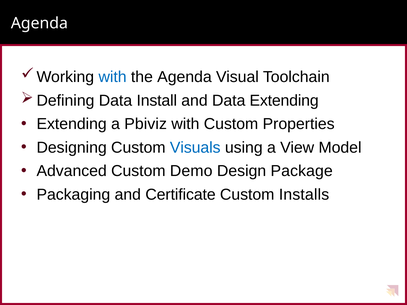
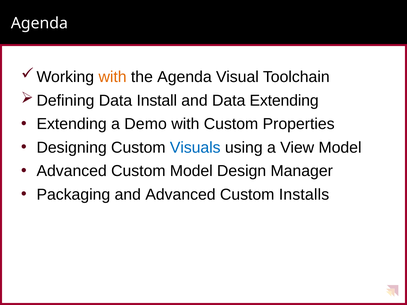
with at (113, 77) colour: blue -> orange
Pbiviz: Pbiviz -> Demo
Custom Demo: Demo -> Model
Package: Package -> Manager
and Certificate: Certificate -> Advanced
